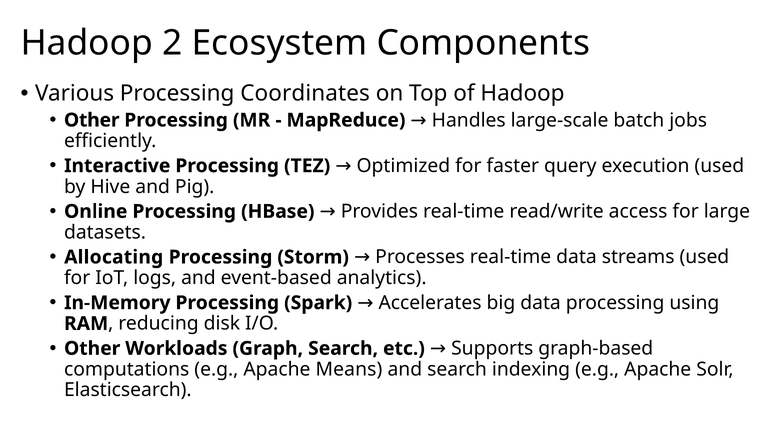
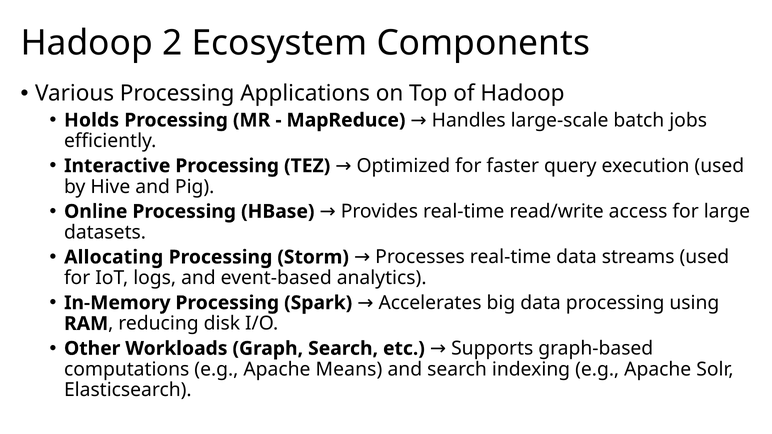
Coordinates: Coordinates -> Applications
Other at (92, 120): Other -> Holds
